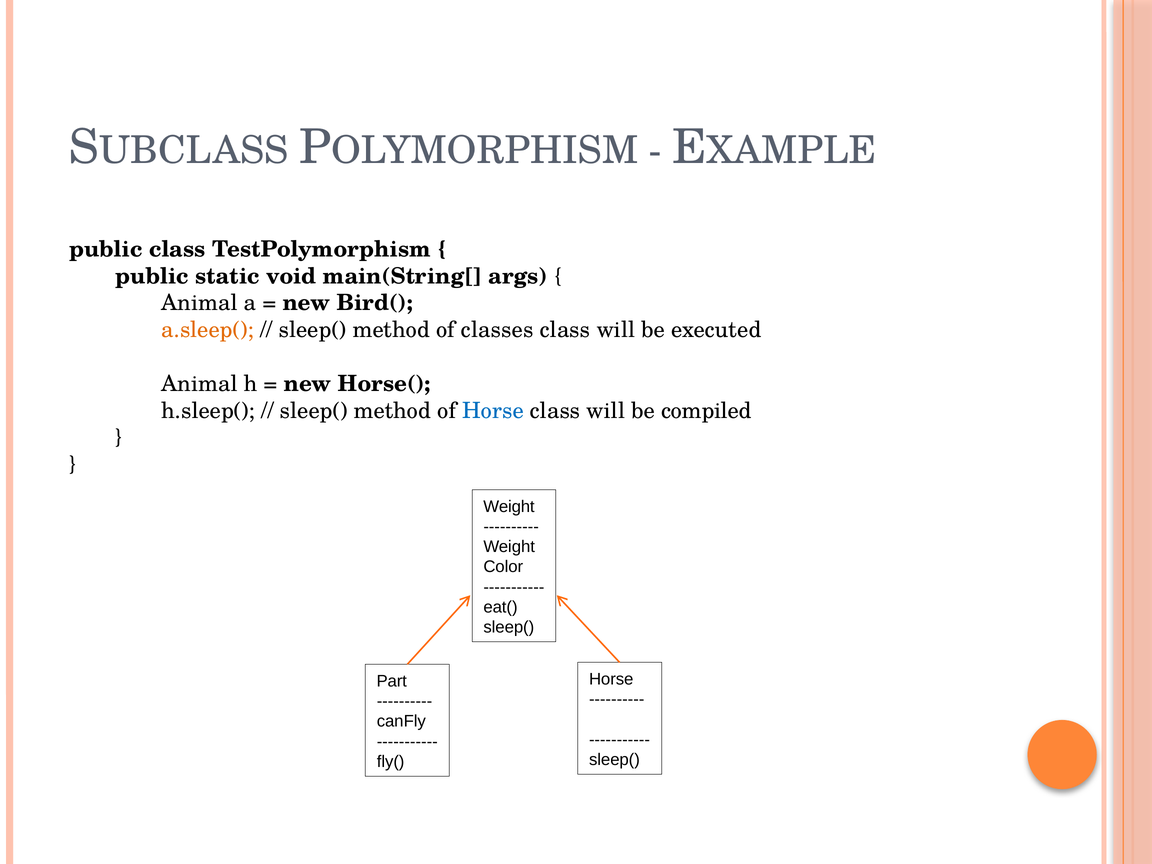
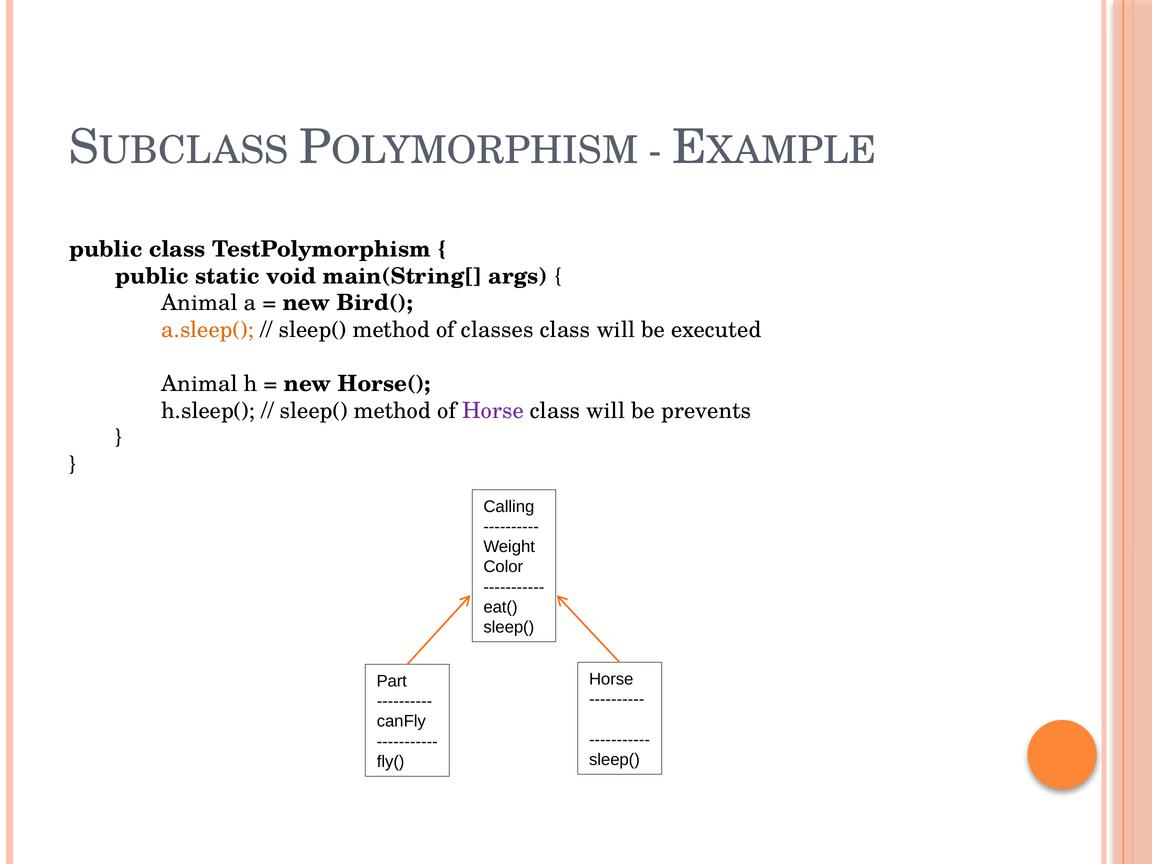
Horse at (493, 411) colour: blue -> purple
compiled: compiled -> prevents
Weight at (509, 506): Weight -> Calling
